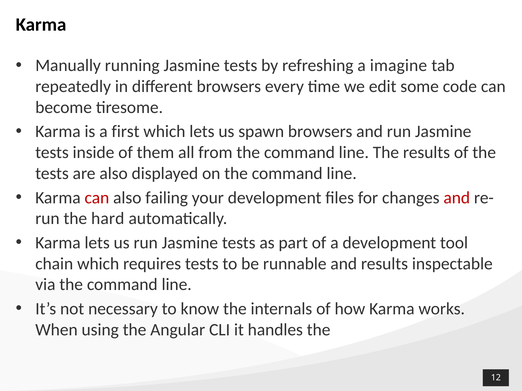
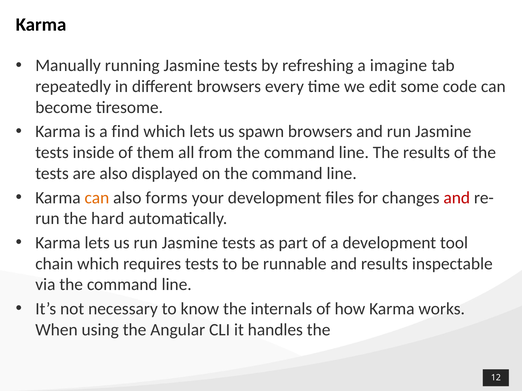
first: first -> find
can at (97, 198) colour: red -> orange
failing: failing -> forms
